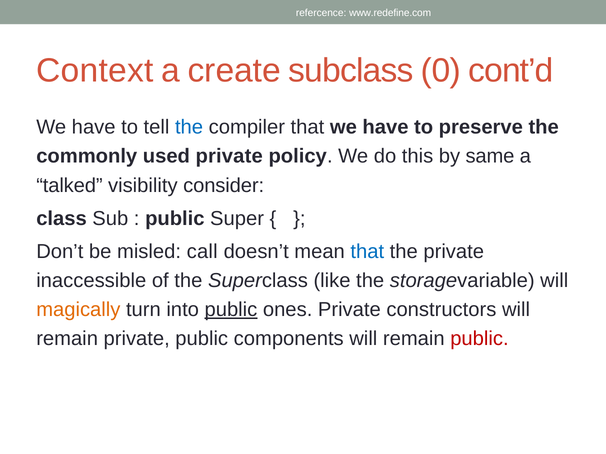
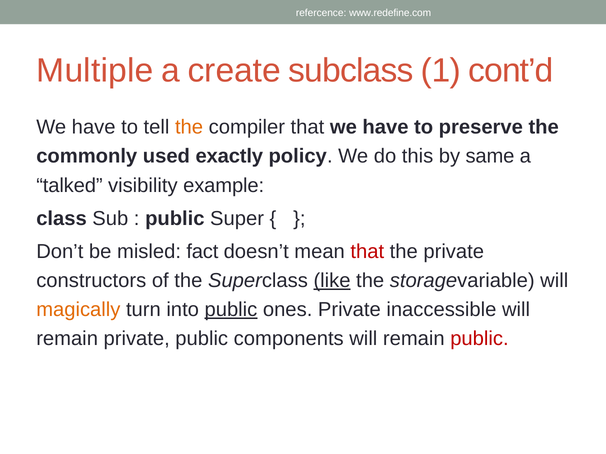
Context: Context -> Multiple
0: 0 -> 1
the at (189, 127) colour: blue -> orange
used private: private -> exactly
consider: consider -> example
call: call -> fact
that at (367, 252) colour: blue -> red
inaccessible: inaccessible -> constructors
like underline: none -> present
constructors: constructors -> inaccessible
